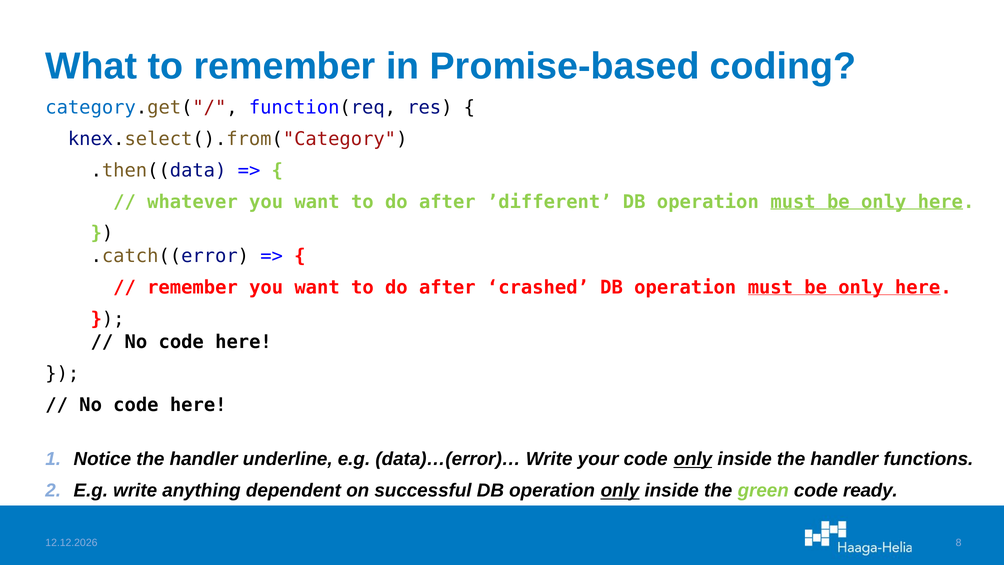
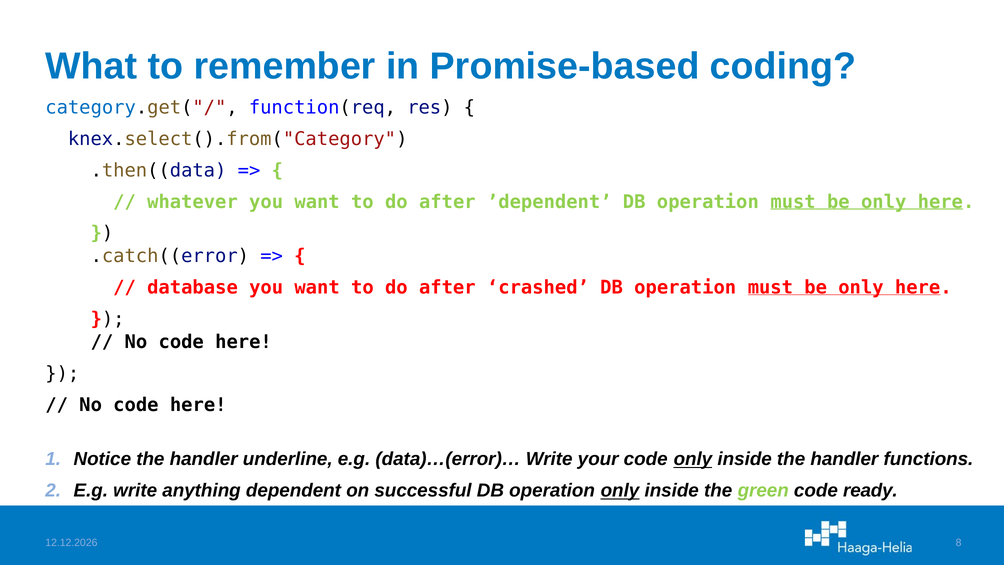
’different: ’different -> ’dependent
remember at (192, 288): remember -> database
